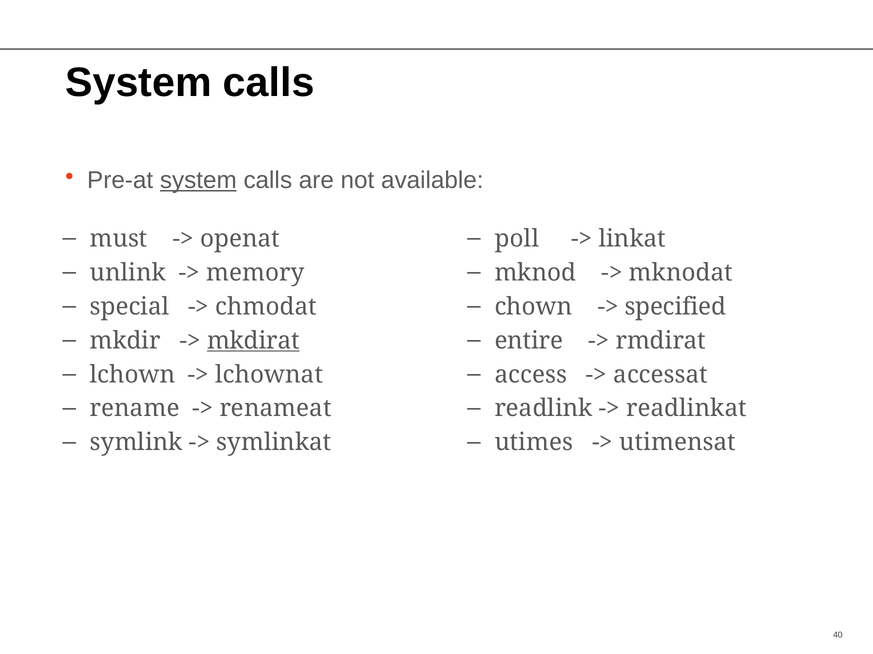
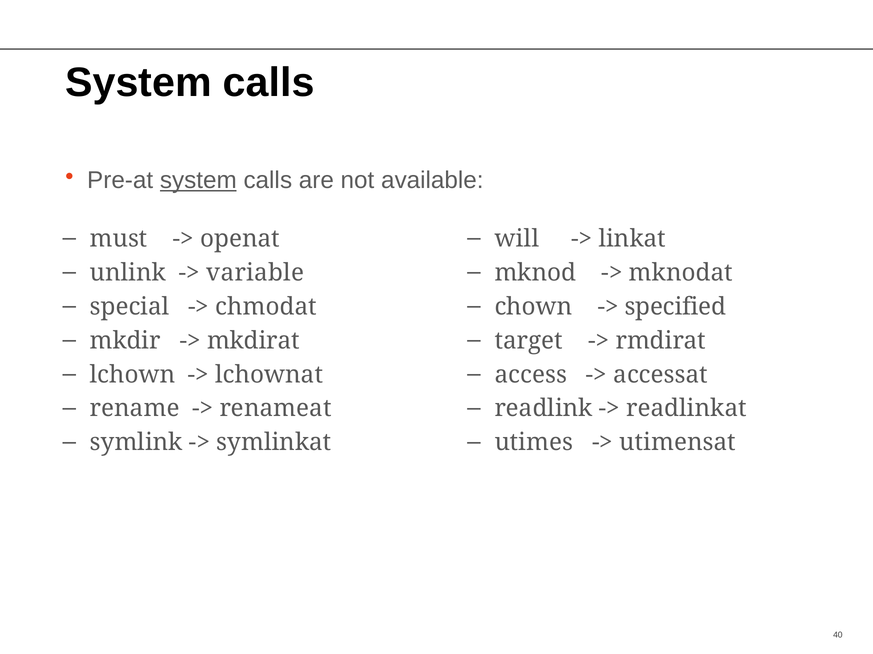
poll: poll -> will
memory: memory -> variable
mkdirat underline: present -> none
entire: entire -> target
